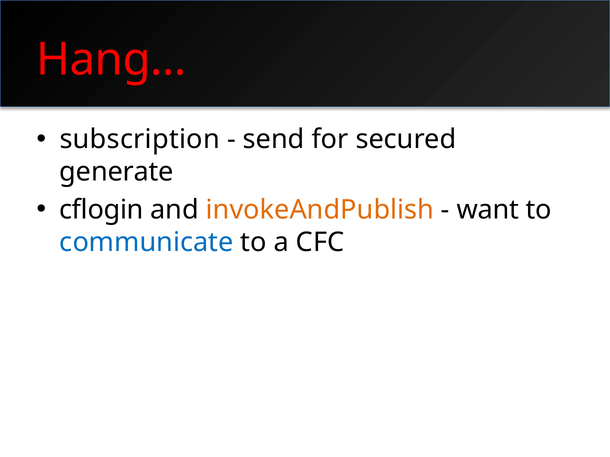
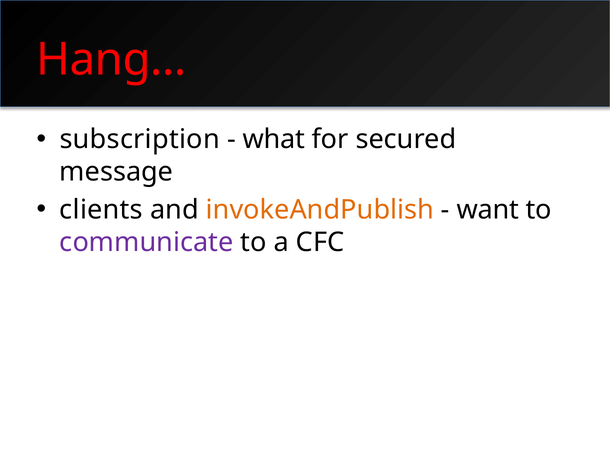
send: send -> what
generate: generate -> message
cflogin: cflogin -> clients
communicate colour: blue -> purple
